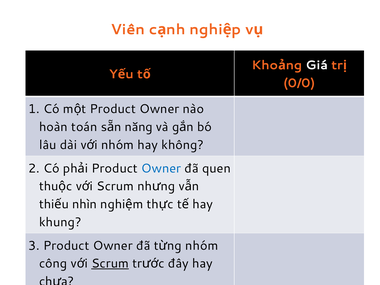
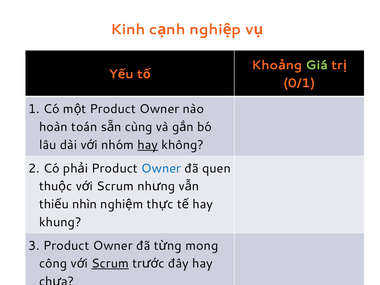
Viên: Viên -> Kinh
Giá colour: white -> light green
0/0: 0/0 -> 0/1
năng: năng -> cùng
hay at (148, 145) underline: none -> present
nhóm at (202, 246): nhóm -> mong
